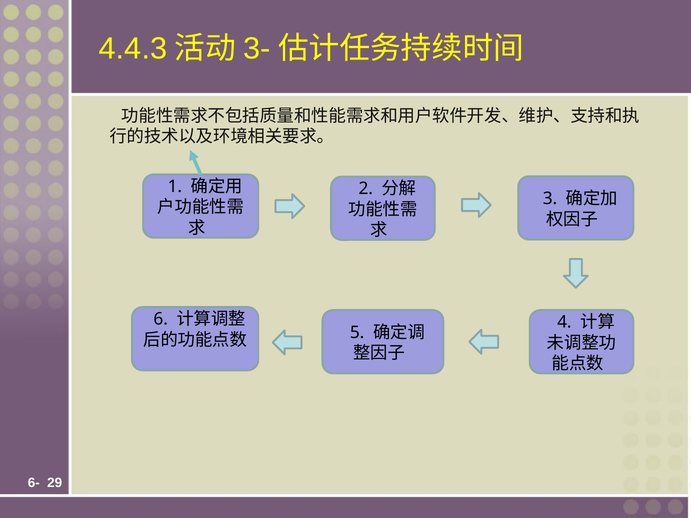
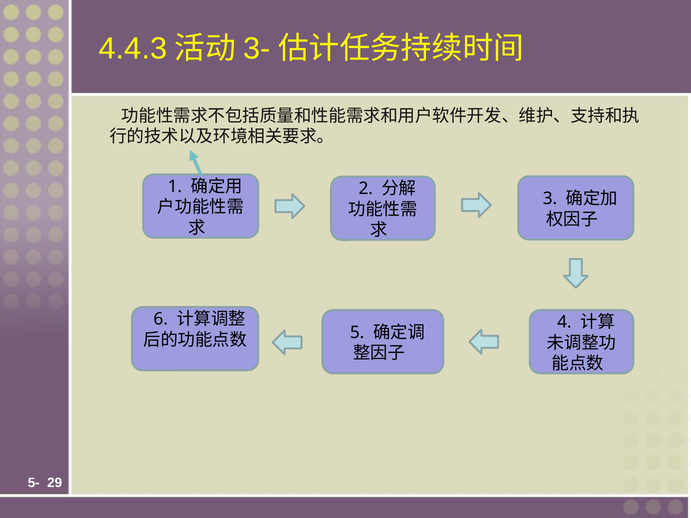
6-: 6- -> 5-
